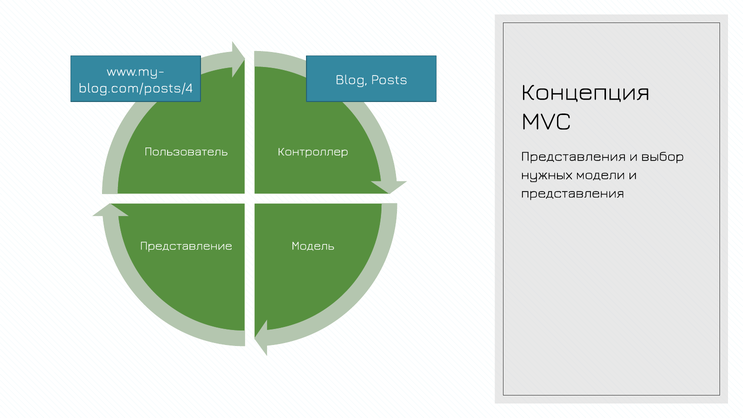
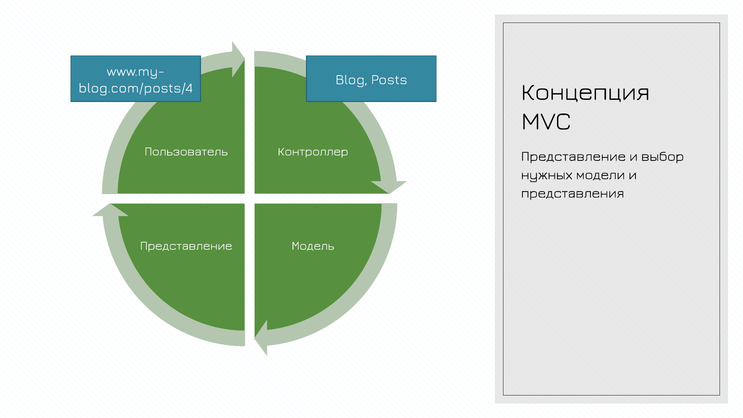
Представления at (573, 156): Представления -> Представление
